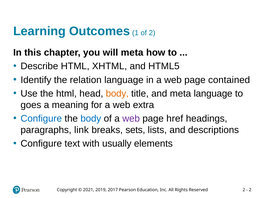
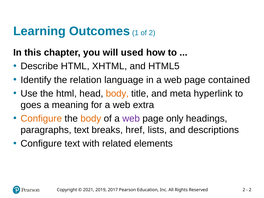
will meta: meta -> used
meta language: language -> hyperlink
Configure at (41, 119) colour: blue -> orange
body at (91, 119) colour: blue -> orange
href: href -> only
paragraphs link: link -> text
sets: sets -> href
usually: usually -> related
